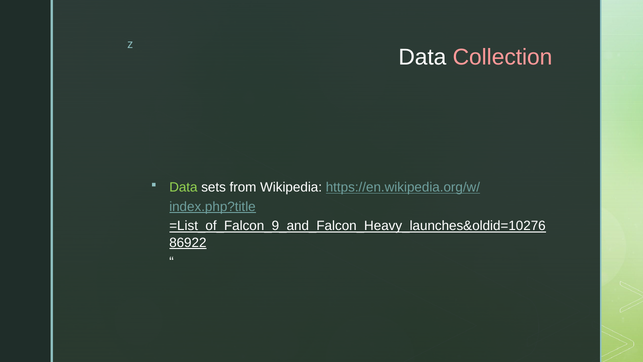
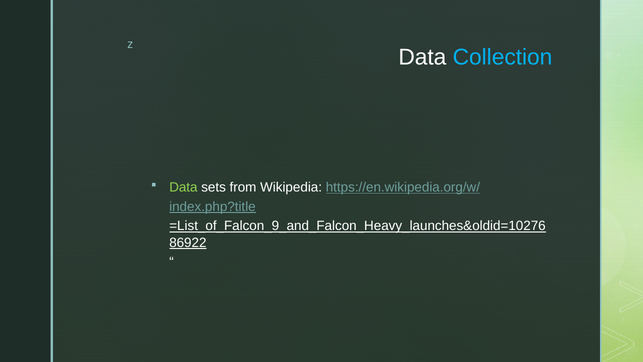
Collection colour: pink -> light blue
